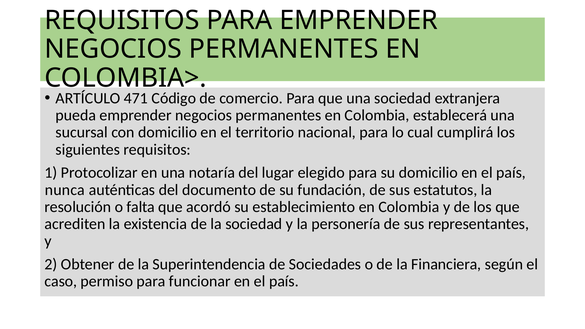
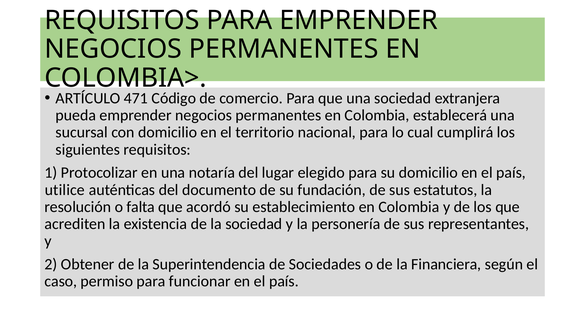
nunca: nunca -> utilice
